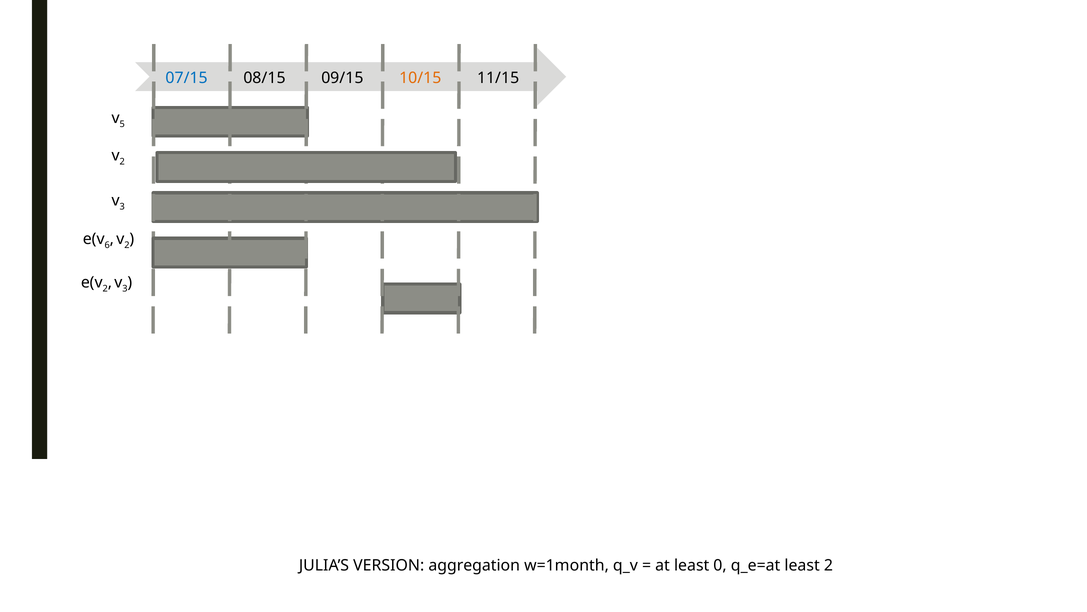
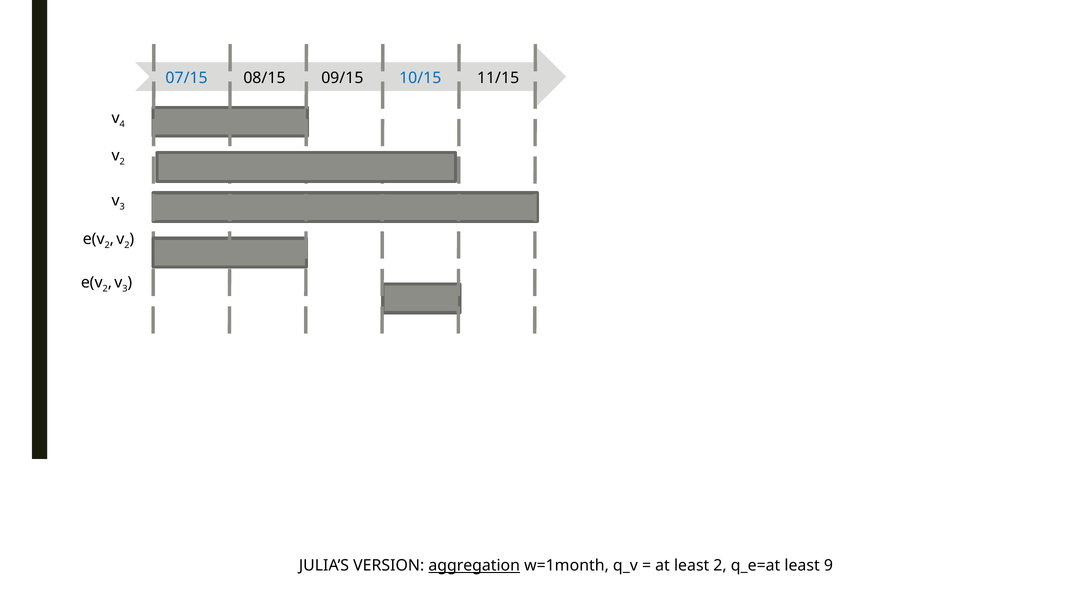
10/15 colour: orange -> blue
5: 5 -> 4
6 at (107, 245): 6 -> 2
aggregation underline: none -> present
least 0: 0 -> 2
least 2: 2 -> 9
